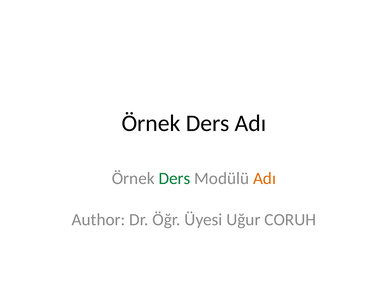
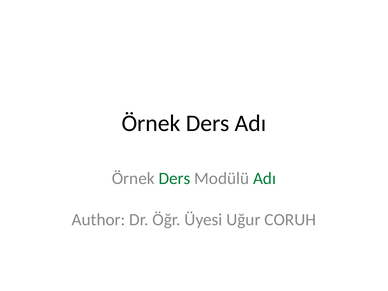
Adı at (265, 178) colour: orange -> green
